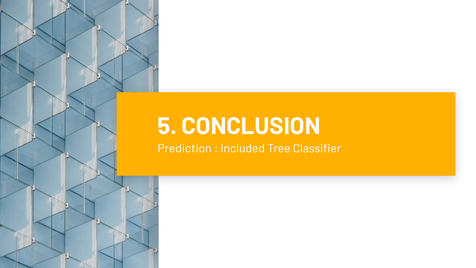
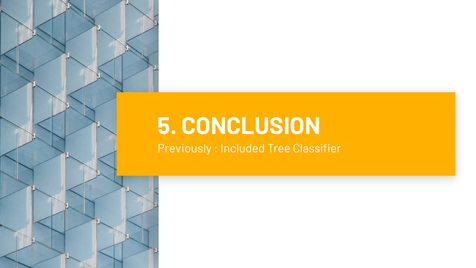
Prediction: Prediction -> Previously
